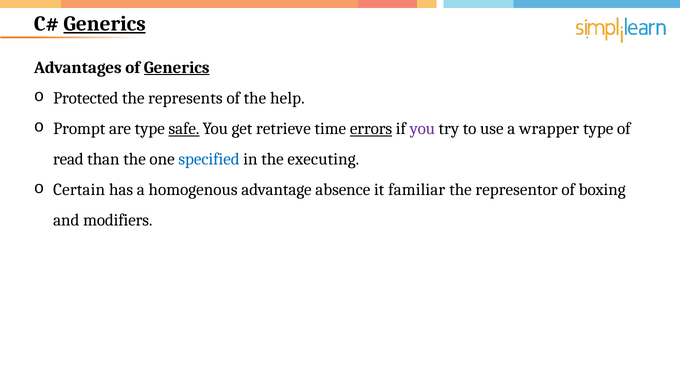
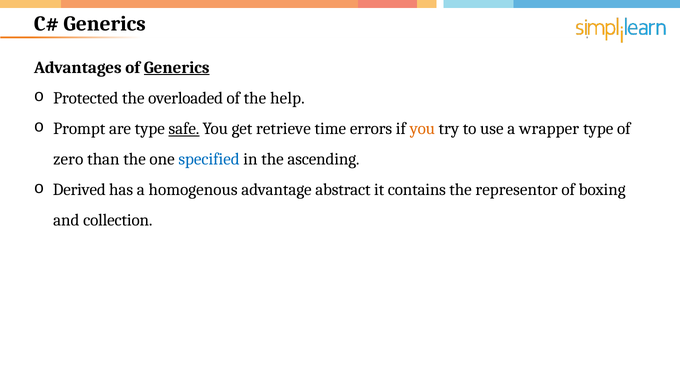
Generics at (105, 24) underline: present -> none
represents: represents -> overloaded
errors underline: present -> none
you at (422, 129) colour: purple -> orange
read: read -> zero
executing: executing -> ascending
Certain: Certain -> Derived
absence: absence -> abstract
familiar: familiar -> contains
modifiers: modifiers -> collection
